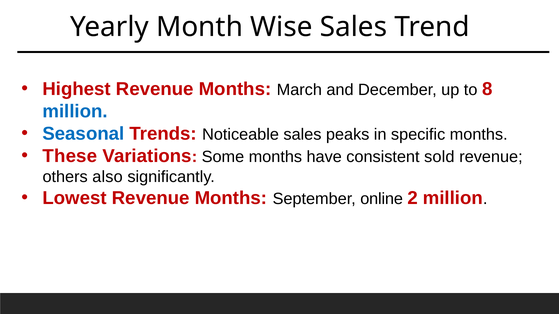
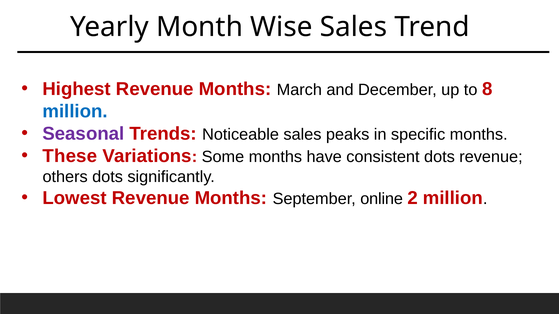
Seasonal colour: blue -> purple
consistent sold: sold -> dots
others also: also -> dots
